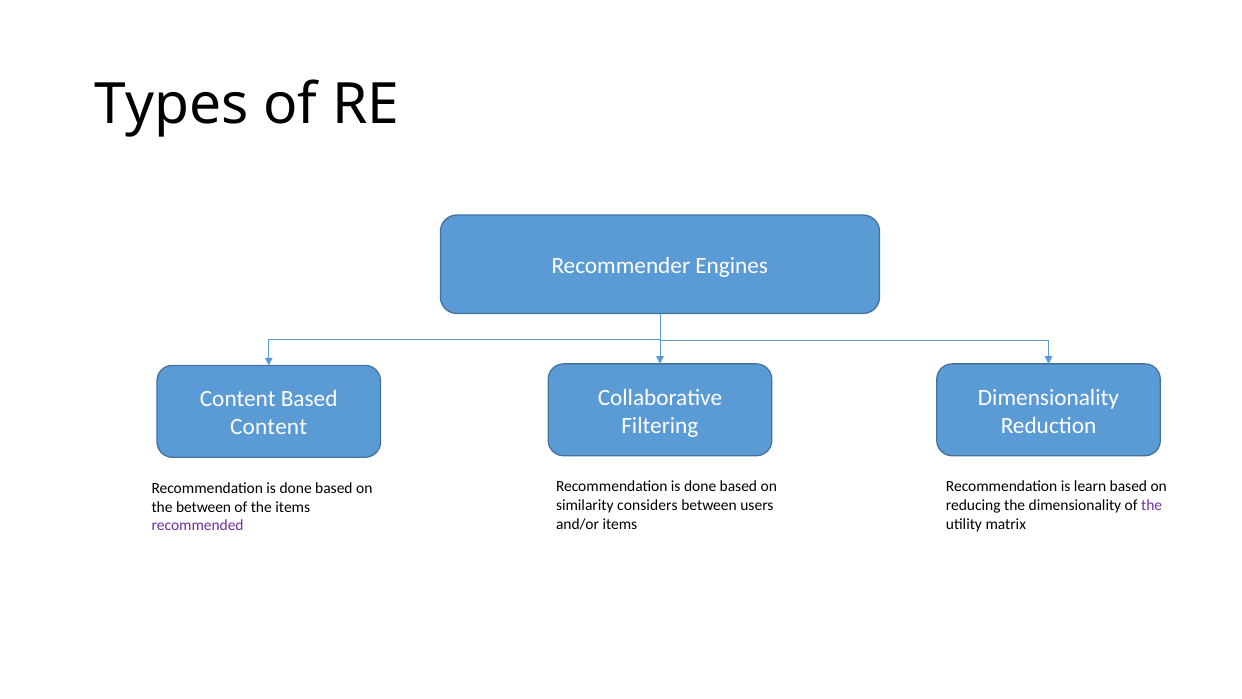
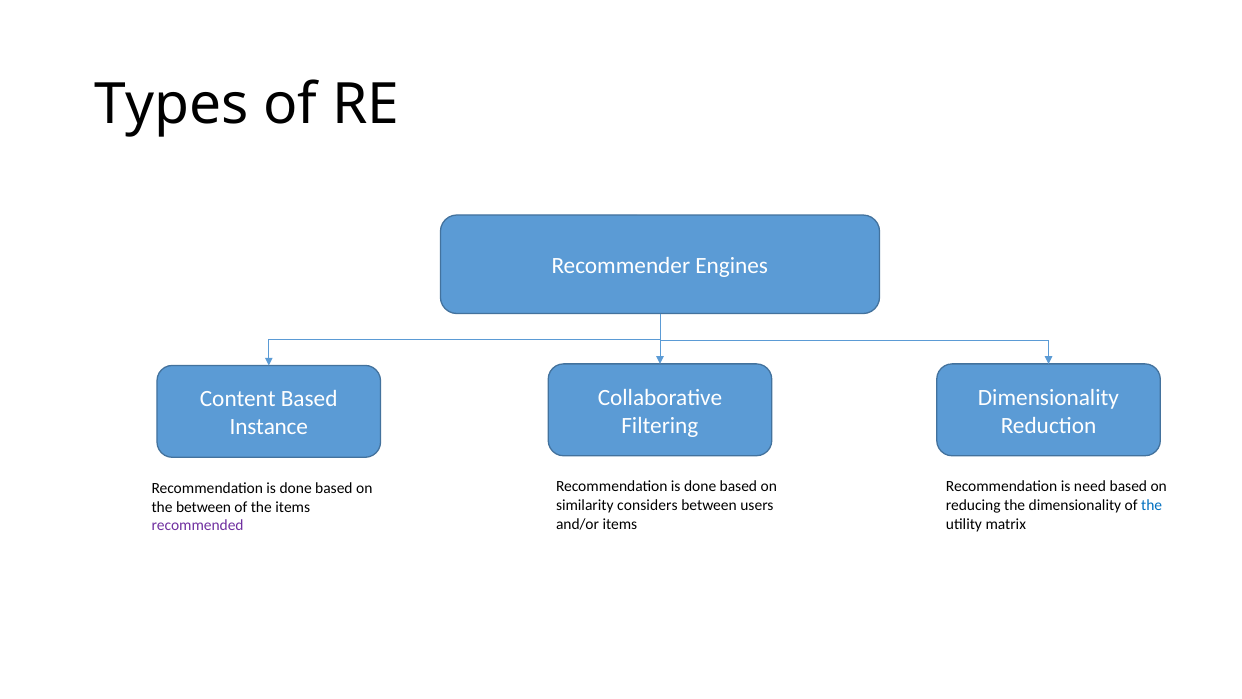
Content at (269, 427): Content -> Instance
learn: learn -> need
the at (1152, 505) colour: purple -> blue
